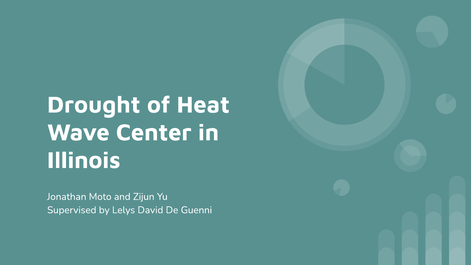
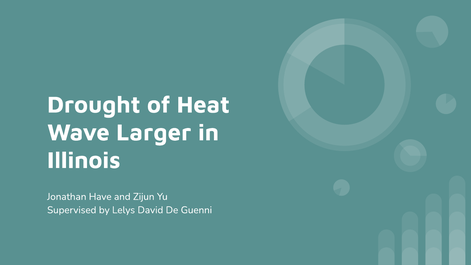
Center: Center -> Larger
Moto: Moto -> Have
